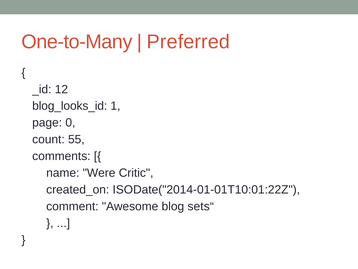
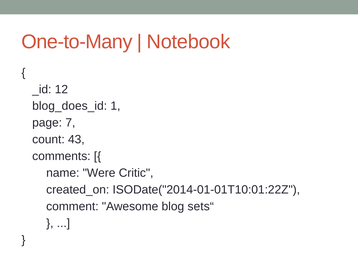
Preferred: Preferred -> Notebook
blog_looks_id: blog_looks_id -> blog_does_id
0: 0 -> 7
55: 55 -> 43
